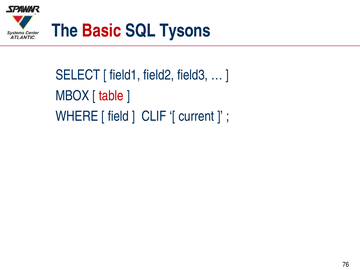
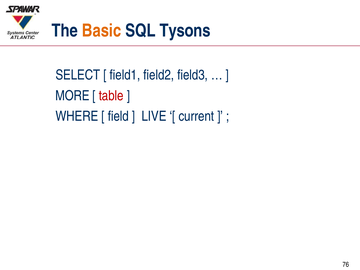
Basic colour: red -> orange
MBOX: MBOX -> MORE
CLIF: CLIF -> LIVE
